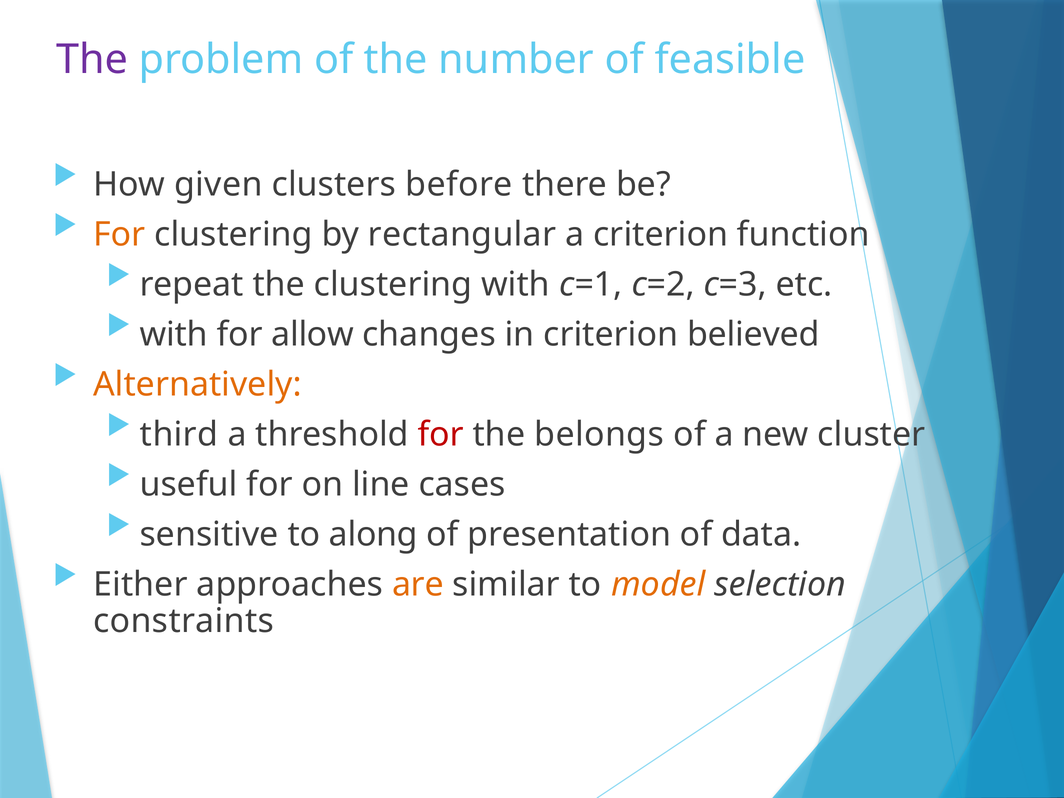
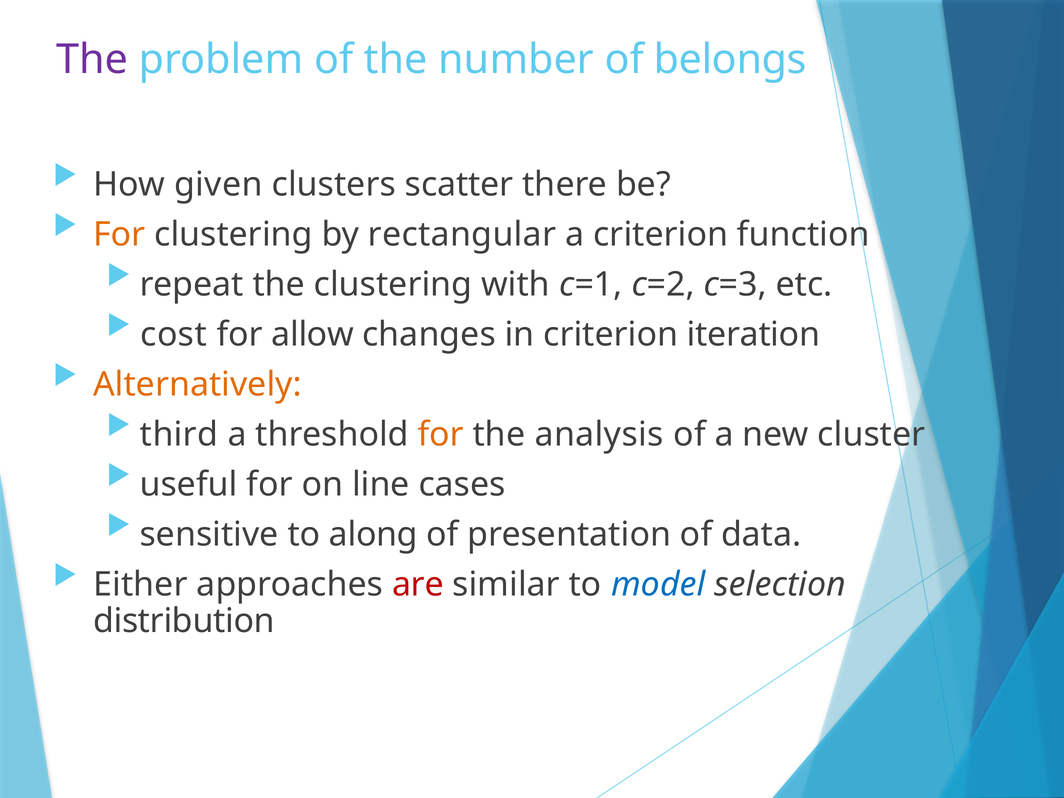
feasible: feasible -> belongs
before: before -> scatter
with at (174, 335): with -> cost
believed: believed -> iteration
for at (441, 435) colour: red -> orange
belongs: belongs -> analysis
are colour: orange -> red
model colour: orange -> blue
constraints: constraints -> distribution
